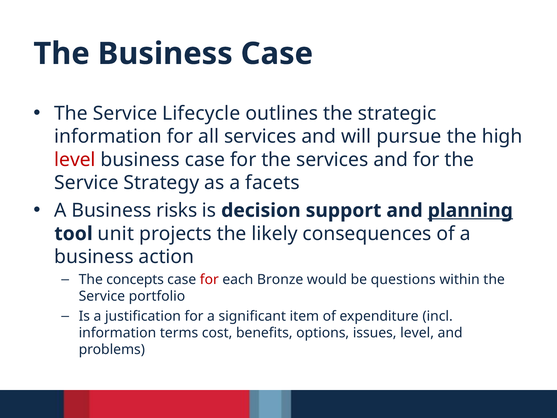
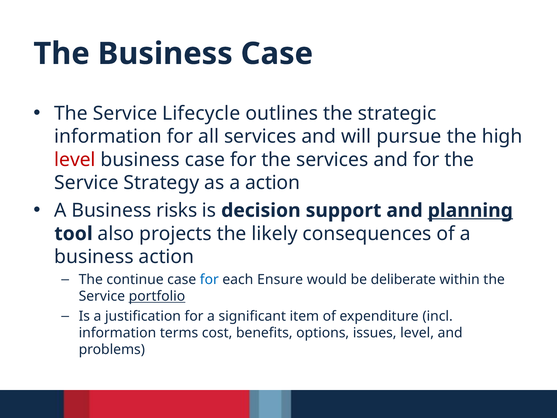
a facets: facets -> action
unit: unit -> also
concepts: concepts -> continue
for at (209, 279) colour: red -> blue
Bronze: Bronze -> Ensure
questions: questions -> deliberate
portfolio underline: none -> present
